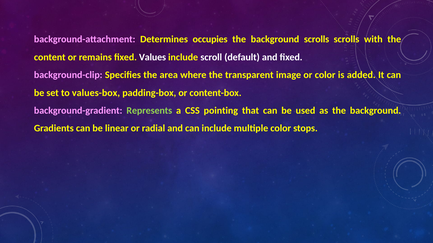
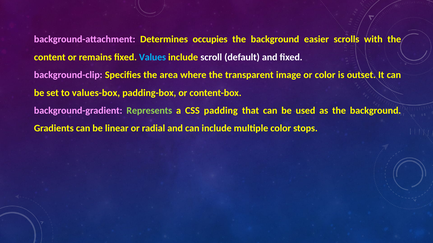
background scrolls: scrolls -> easier
Values colour: white -> light blue
added: added -> outset
pointing: pointing -> padding
